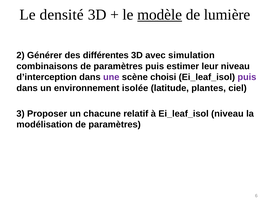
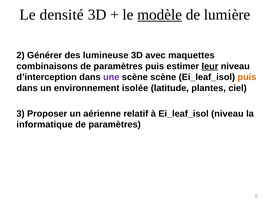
différentes: différentes -> lumineuse
simulation: simulation -> maquettes
leur underline: none -> present
scène choisi: choisi -> scène
puis at (247, 77) colour: purple -> orange
chacune: chacune -> aérienne
modélisation: modélisation -> informatique
